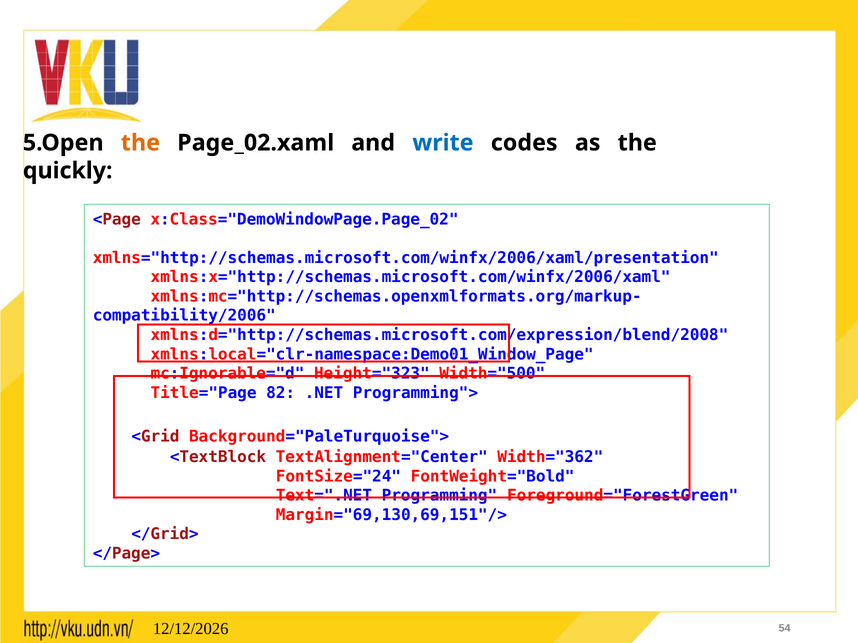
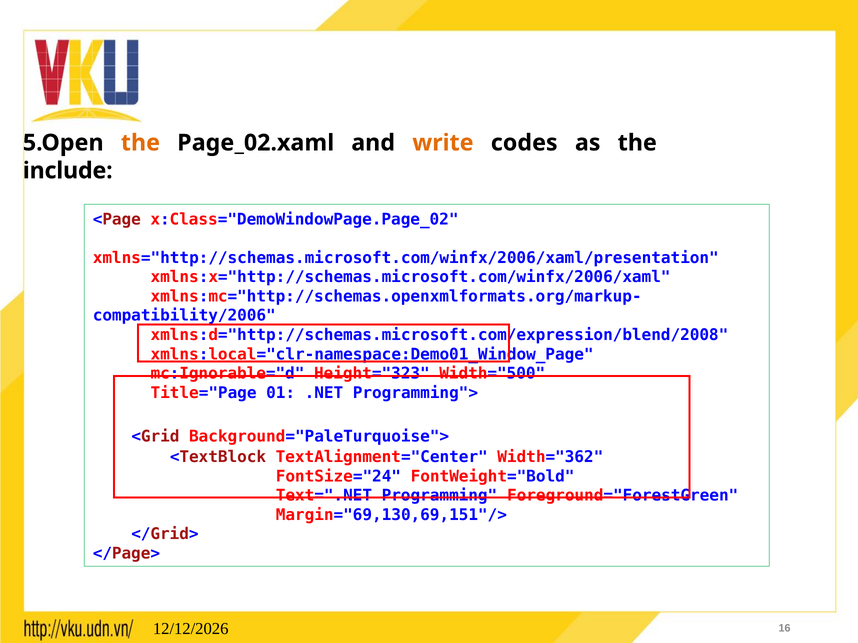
write colour: blue -> orange
quickly: quickly -> include
82: 82 -> 01
54: 54 -> 16
